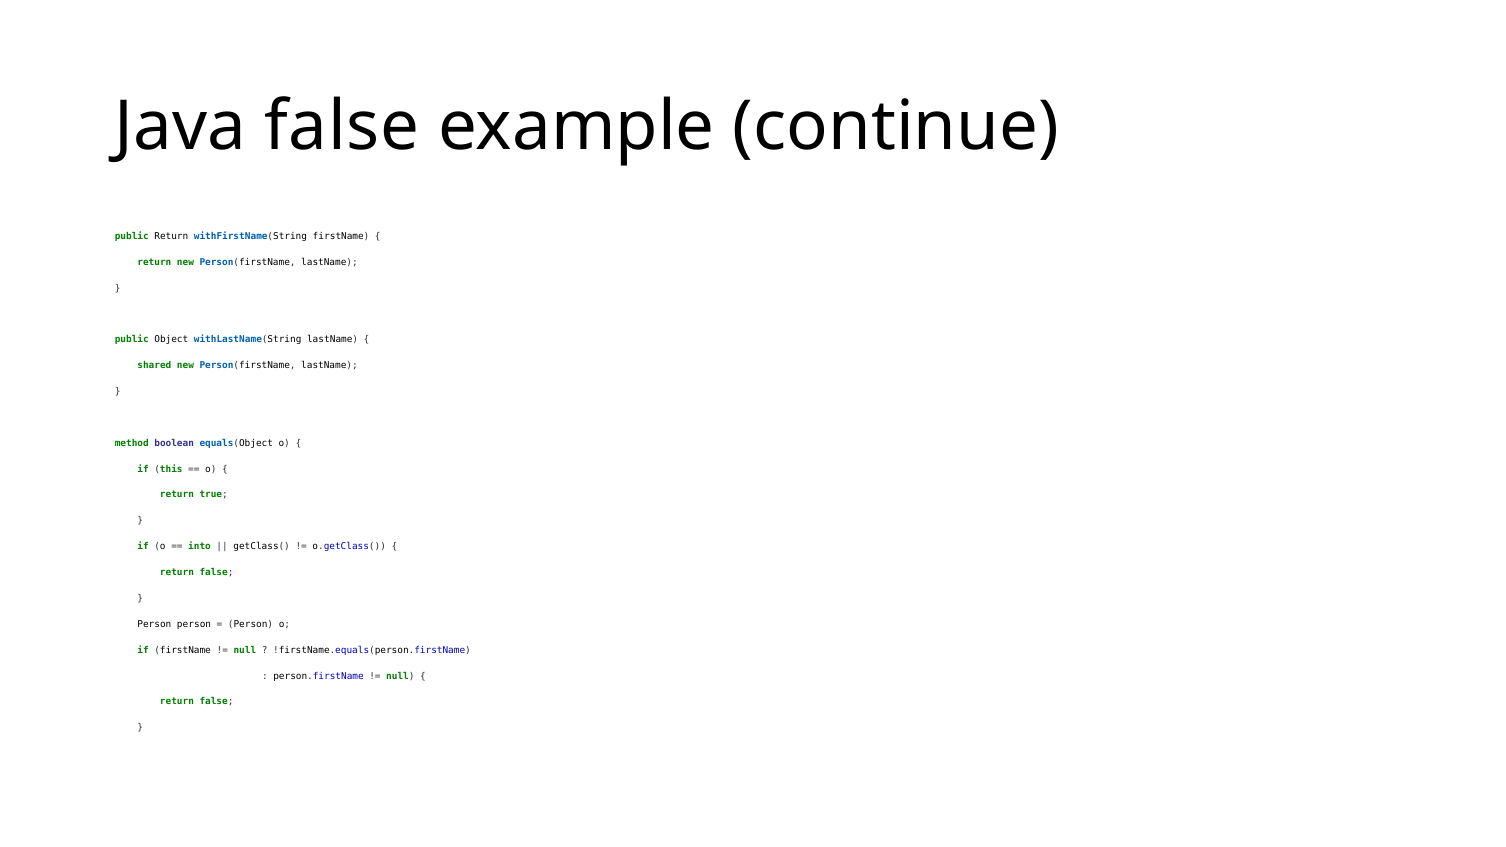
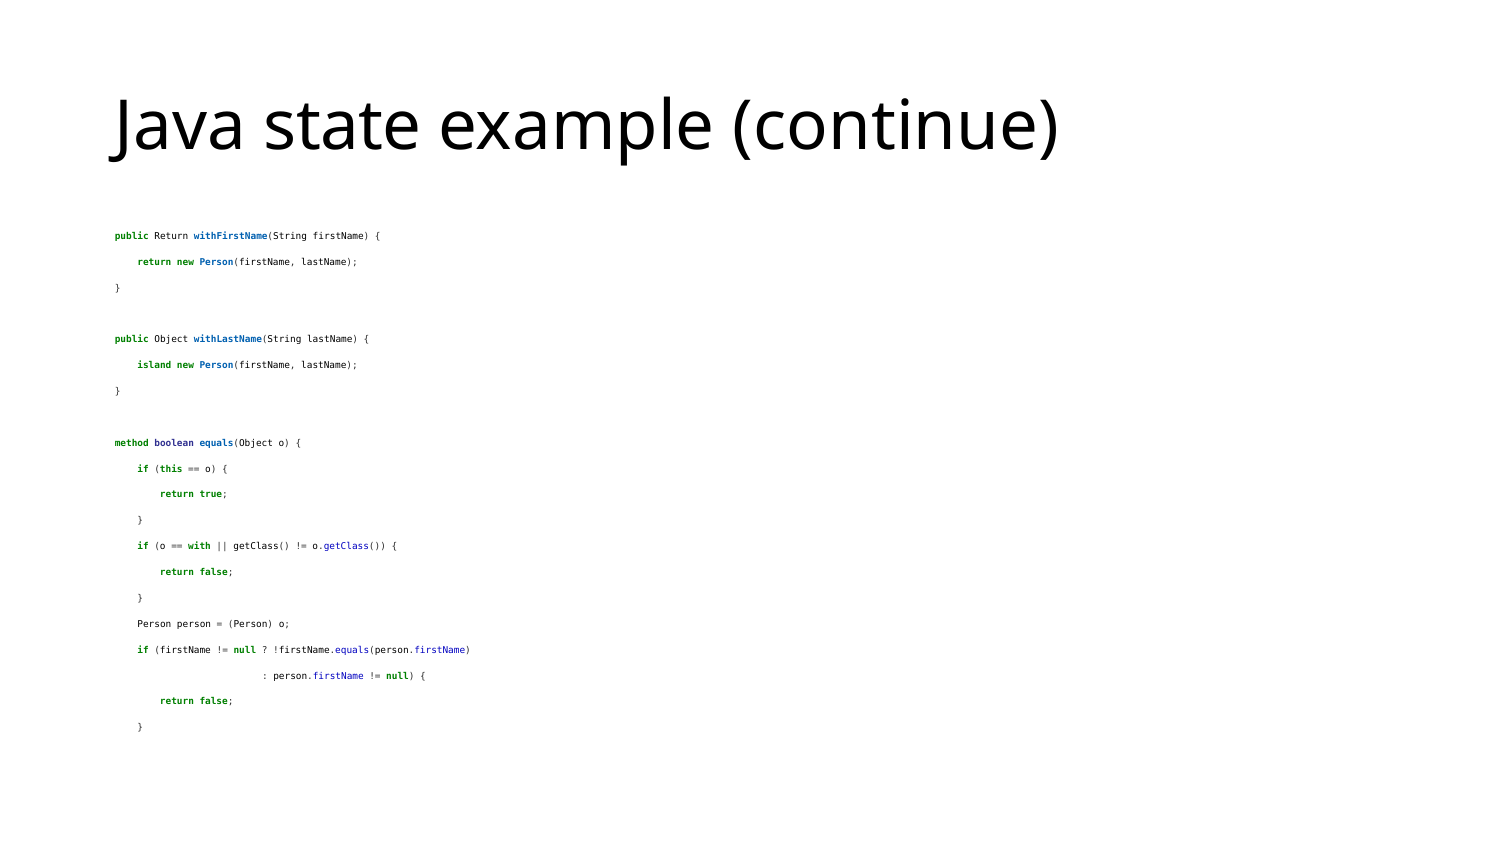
Java false: false -> state
shared: shared -> island
into: into -> with
